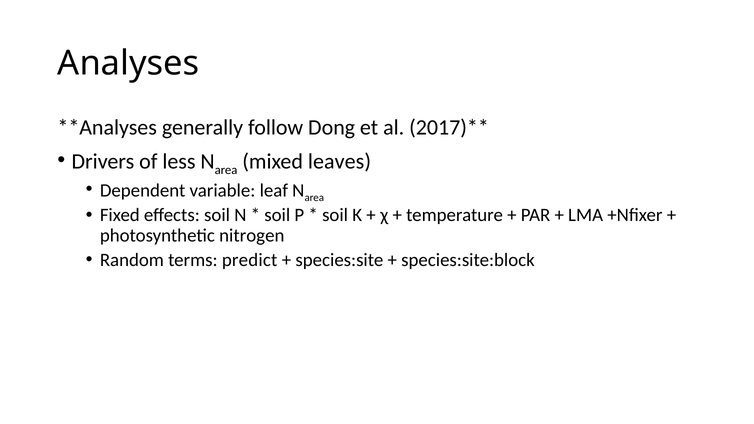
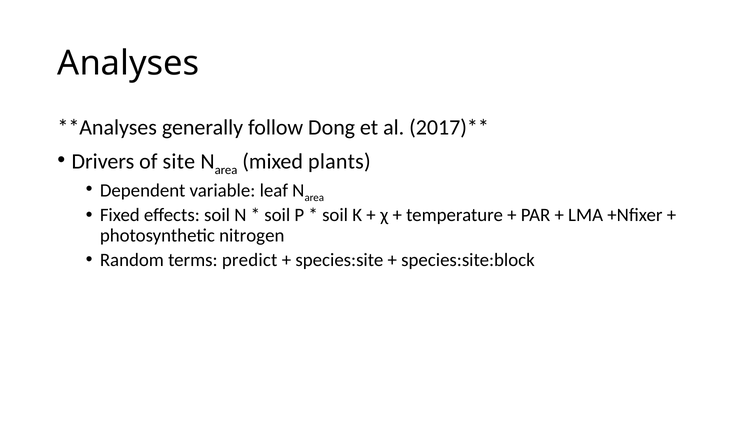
less: less -> site
leaves: leaves -> plants
